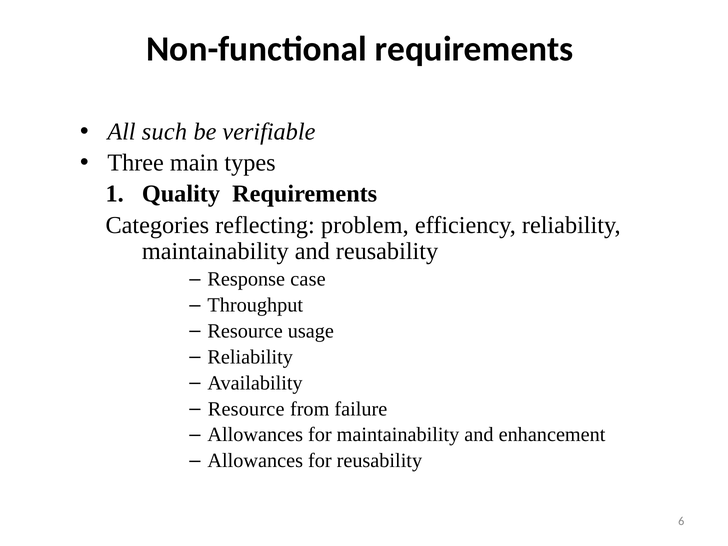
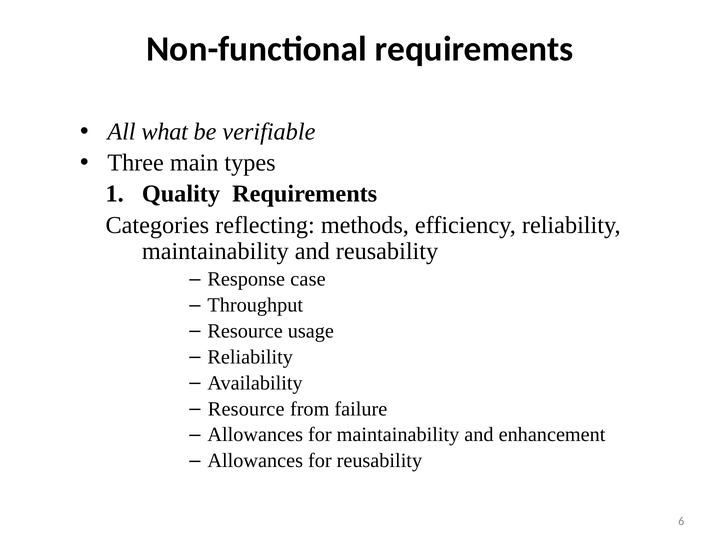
such: such -> what
problem: problem -> methods
